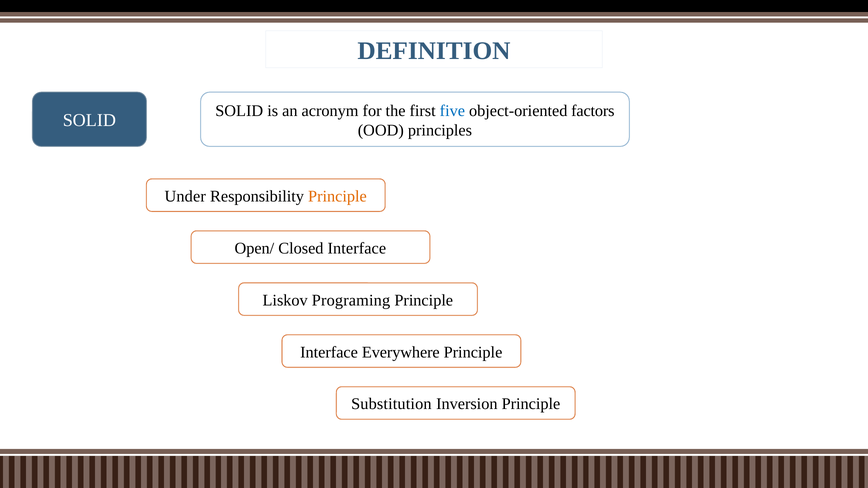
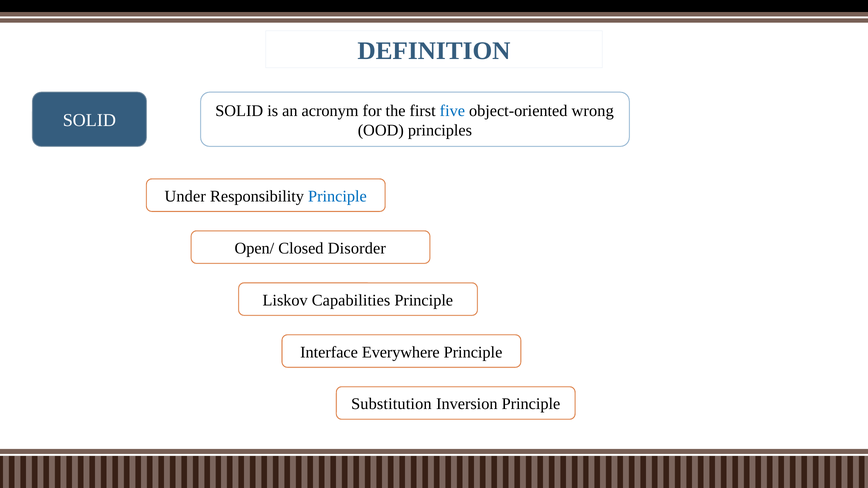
factors: factors -> wrong
Principle at (337, 196) colour: orange -> blue
Closed Interface: Interface -> Disorder
Programing: Programing -> Capabilities
